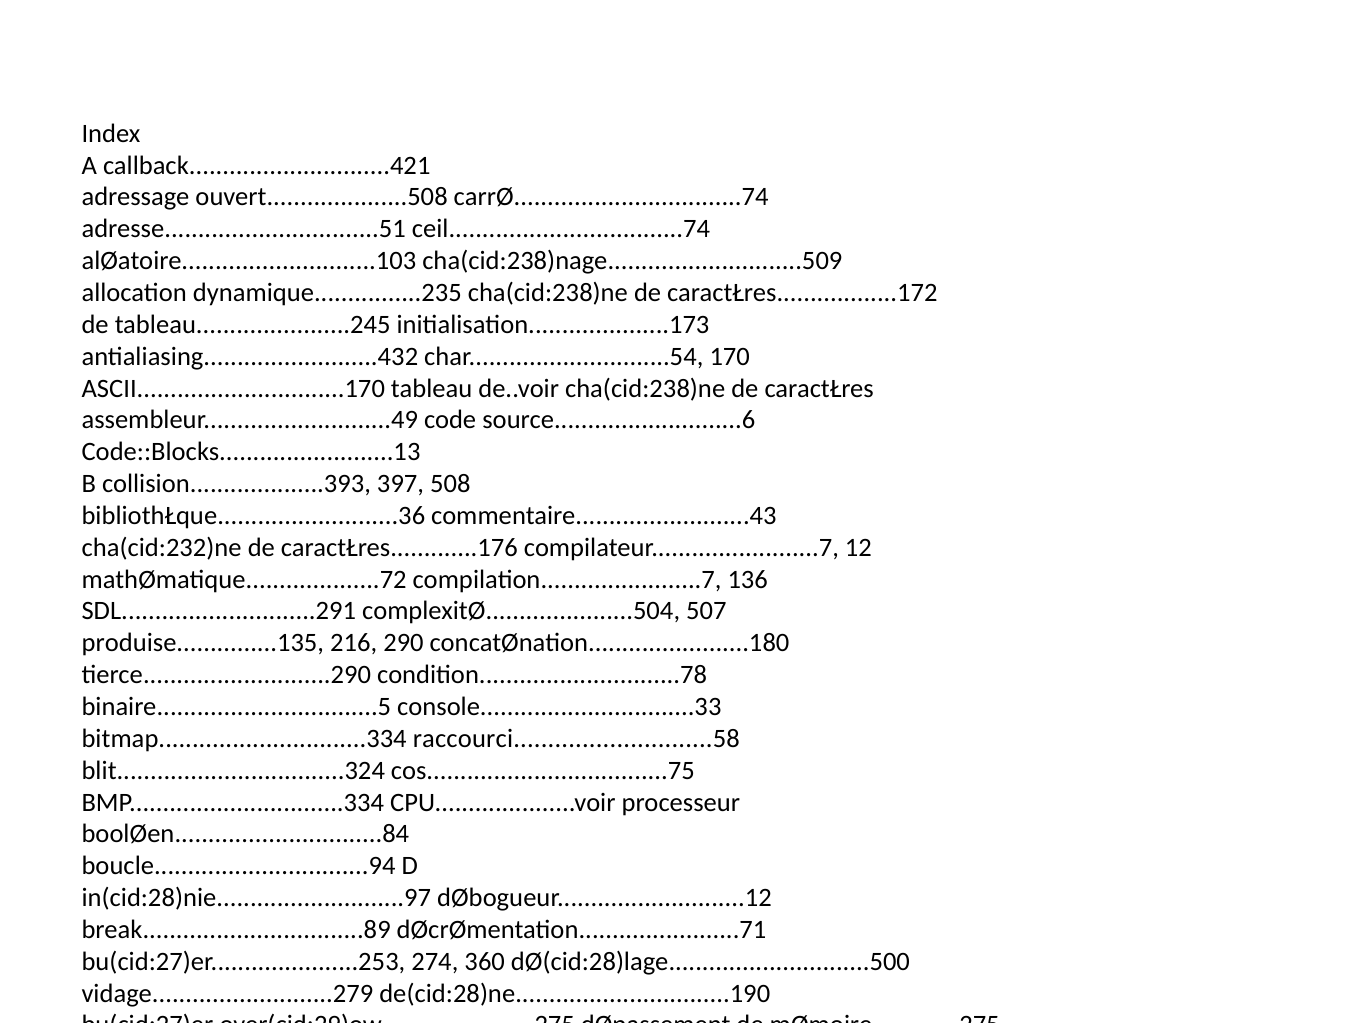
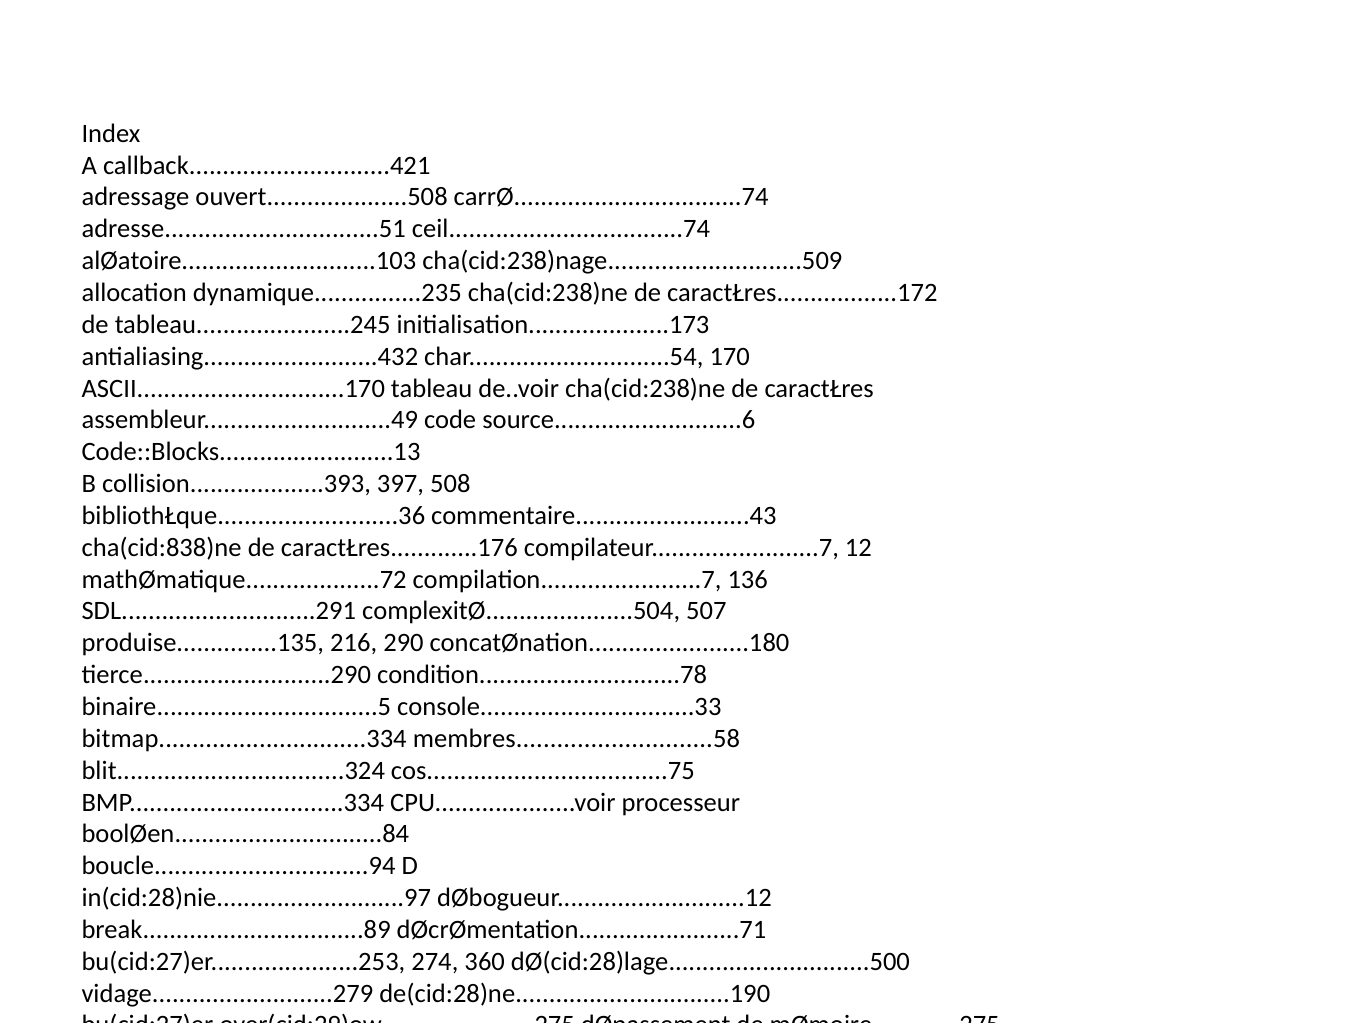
cha(cid:232)ne: cha(cid:232)ne -> cha(cid:838)ne
raccourci.............................58: raccourci.............................58 -> membres.............................58
